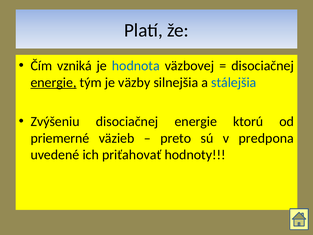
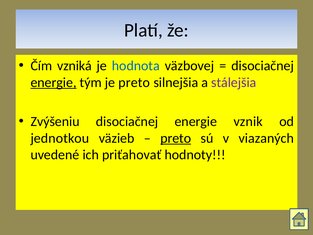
je väzby: väzby -> preto
stálejšia colour: blue -> purple
ktorú: ktorú -> vznik
priemerné: priemerné -> jednotkou
preto at (176, 138) underline: none -> present
predpona: predpona -> viazaných
